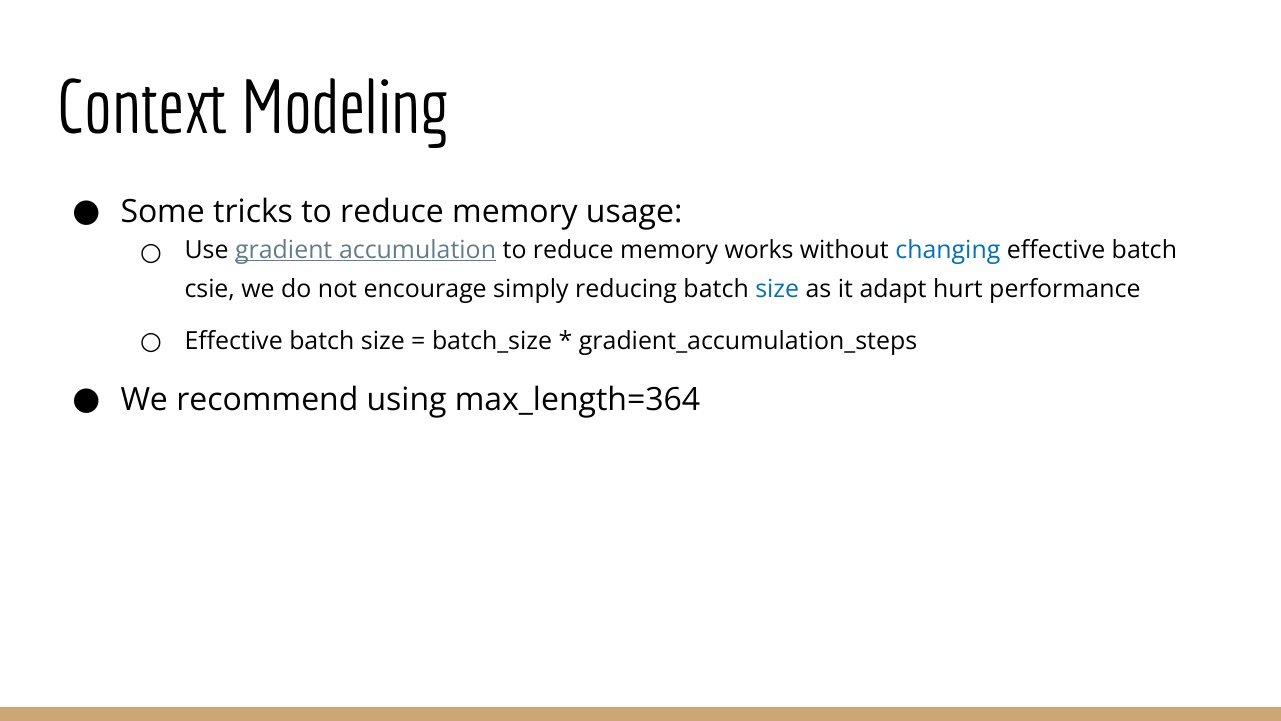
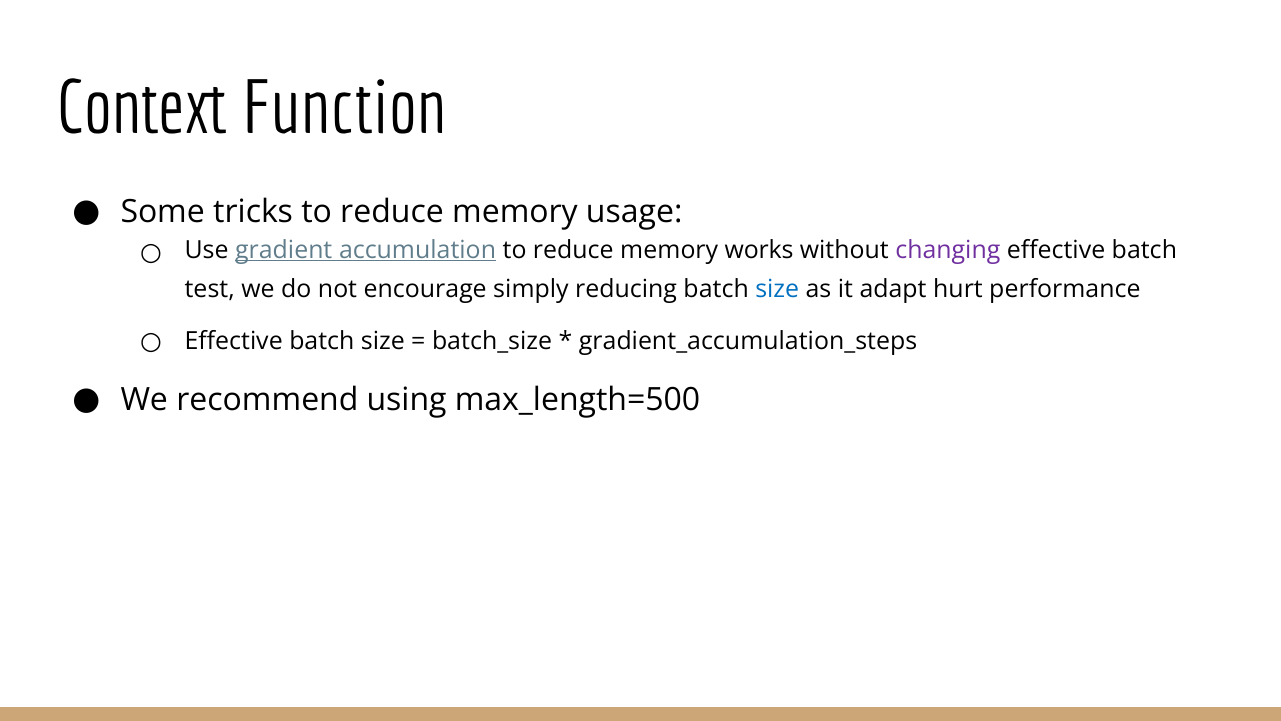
Modeling: Modeling -> Function
changing colour: blue -> purple
csie: csie -> test
max_length=364: max_length=364 -> max_length=500
